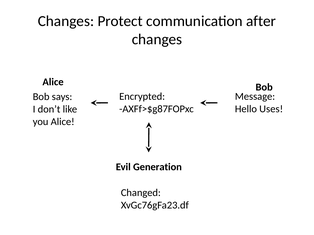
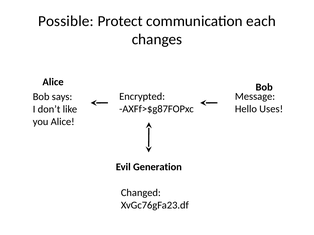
Changes at (66, 21): Changes -> Possible
after: after -> each
